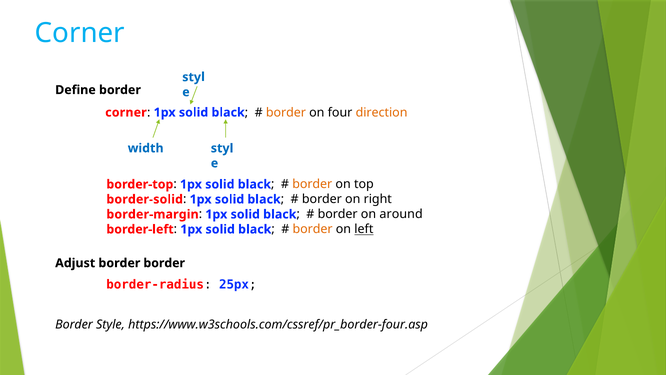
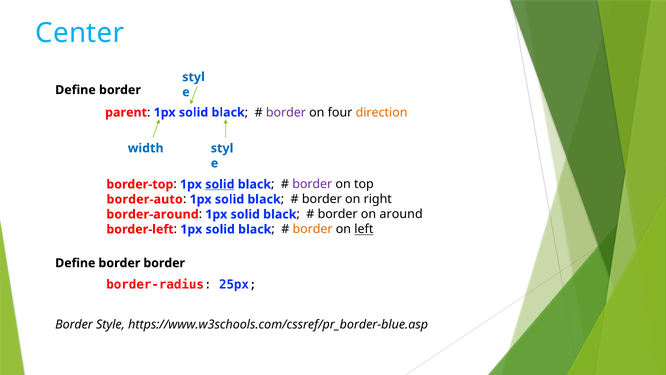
Corner at (80, 33): Corner -> Center
corner at (126, 112): corner -> parent
border at (286, 112) colour: orange -> purple
solid at (220, 184) underline: none -> present
border at (312, 184) colour: orange -> purple
border-solid: border-solid -> border-auto
border-margin: border-margin -> border-around
Adjust at (75, 263): Adjust -> Define
https://www.w3schools.com/cssref/pr_border-four.asp: https://www.w3schools.com/cssref/pr_border-four.asp -> https://www.w3schools.com/cssref/pr_border-blue.asp
